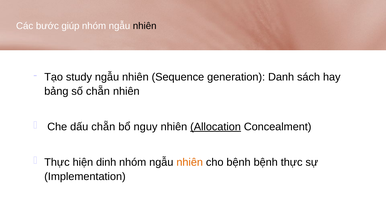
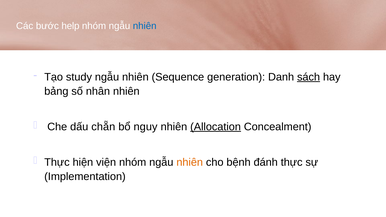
giúp: giúp -> help
nhiên at (145, 26) colour: black -> blue
sách underline: none -> present
số chẵn: chẵn -> nhân
dinh: dinh -> viện
bệnh bệnh: bệnh -> đánh
